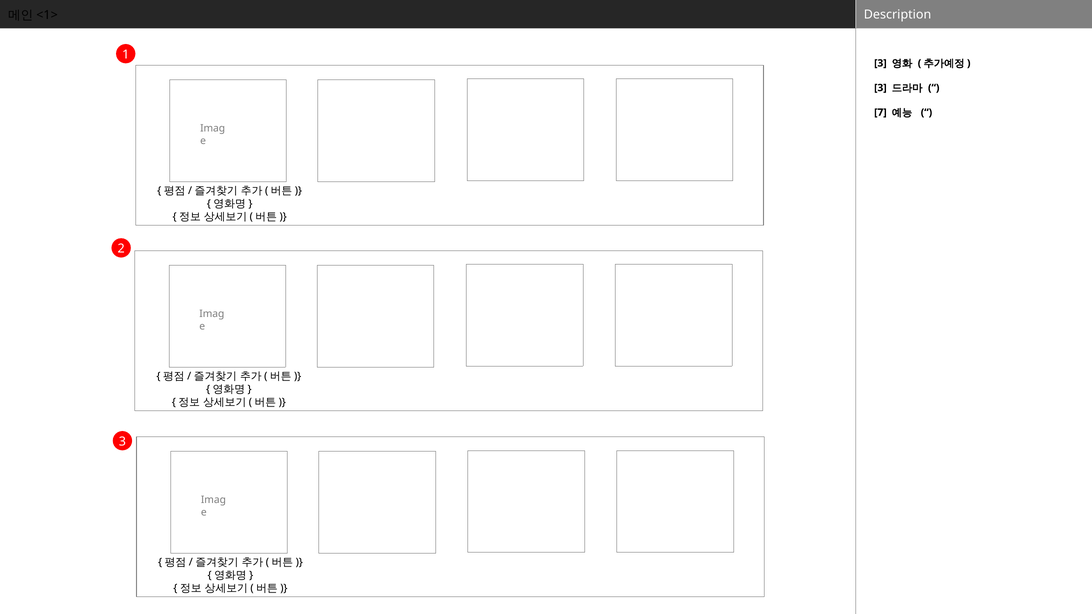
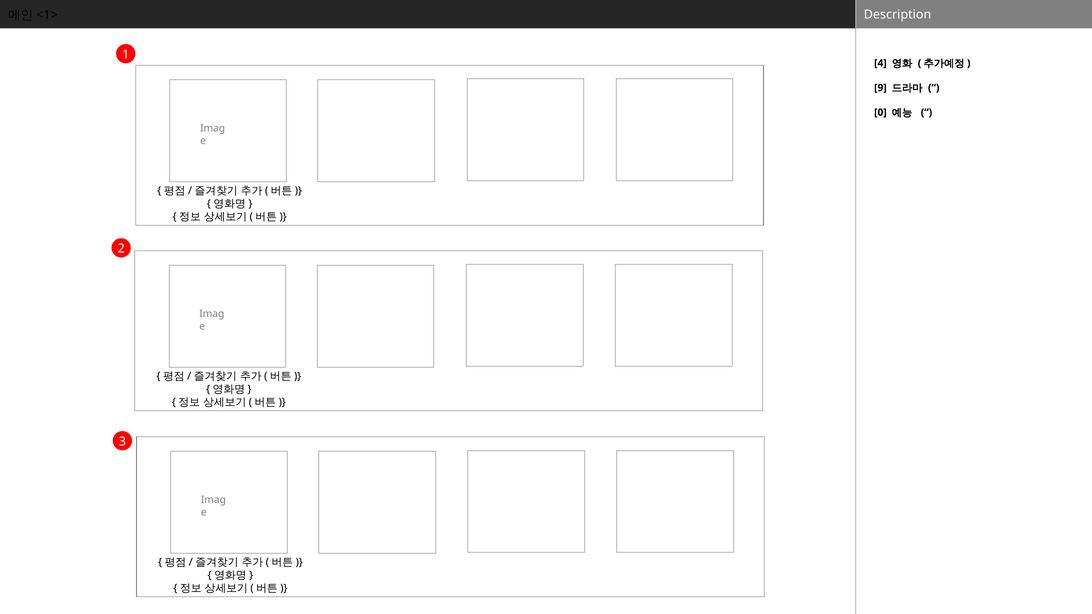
3 at (880, 63): 3 -> 4
3 at (880, 88): 3 -> 9
7: 7 -> 0
